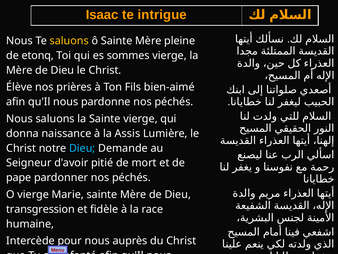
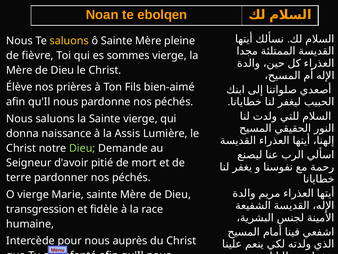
Isaac: Isaac -> Noan
intrigue: intrigue -> ebolqen
etonq: etonq -> fièvre
Dieu at (82, 148) colour: light blue -> light green
pape: pape -> terre
